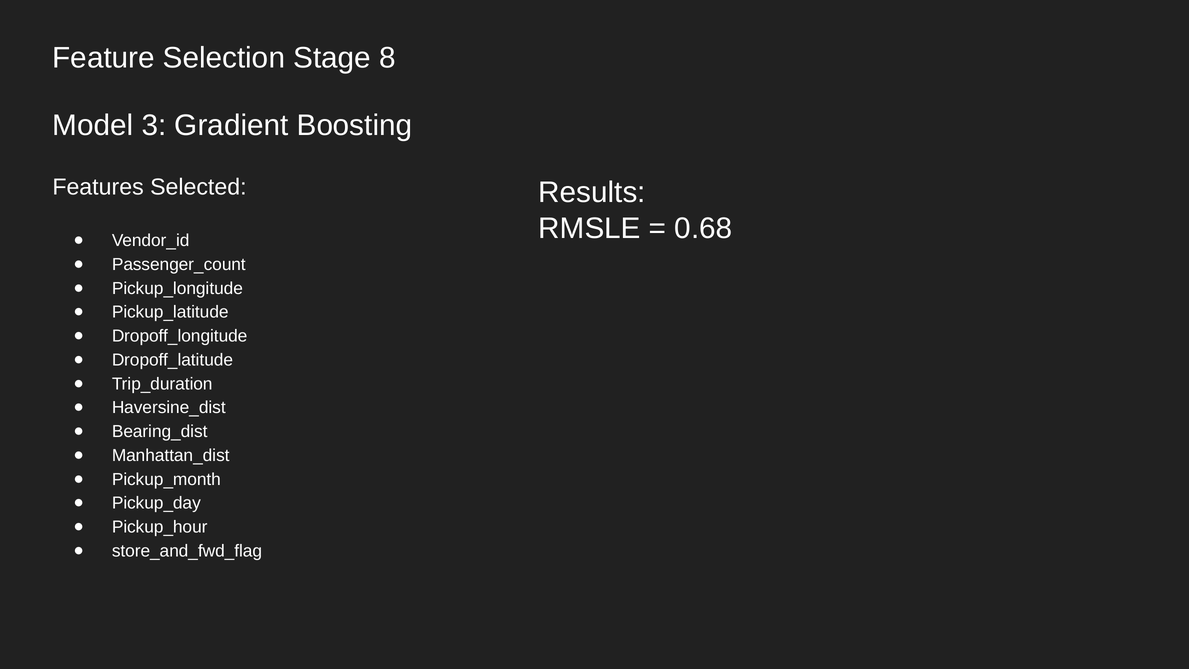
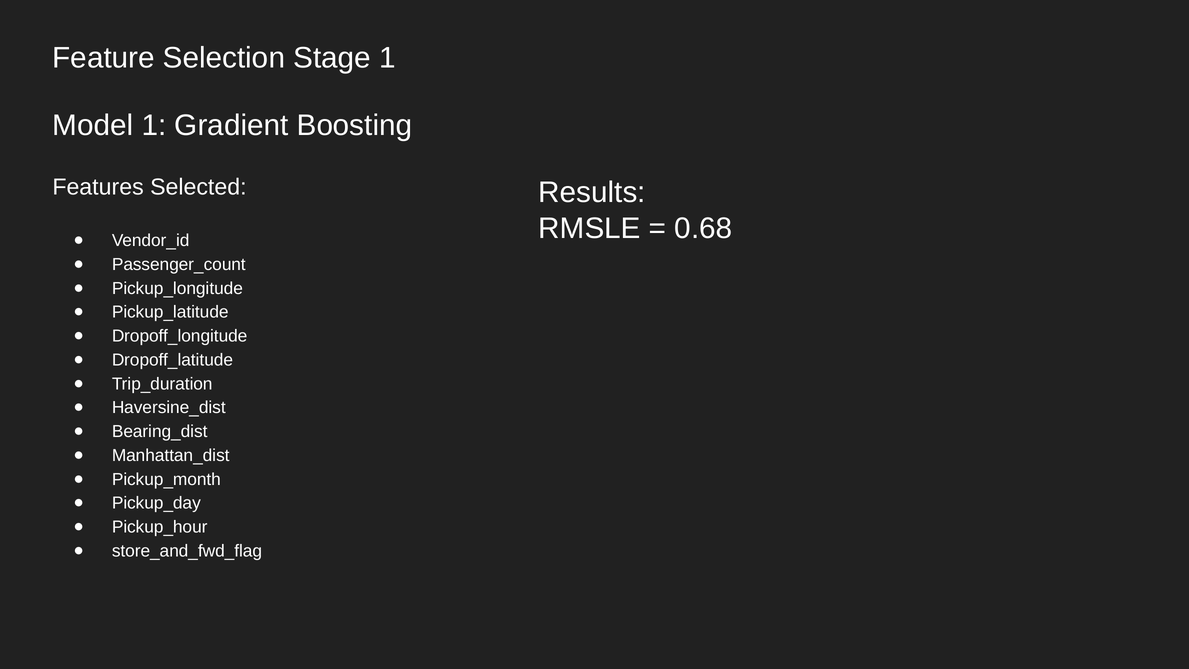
Stage 8: 8 -> 1
Model 3: 3 -> 1
